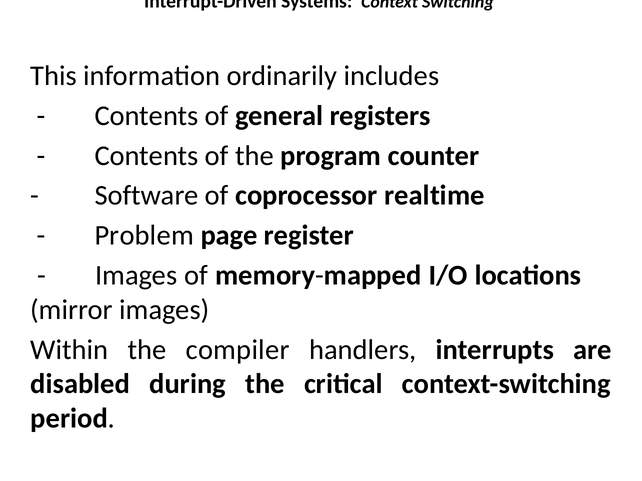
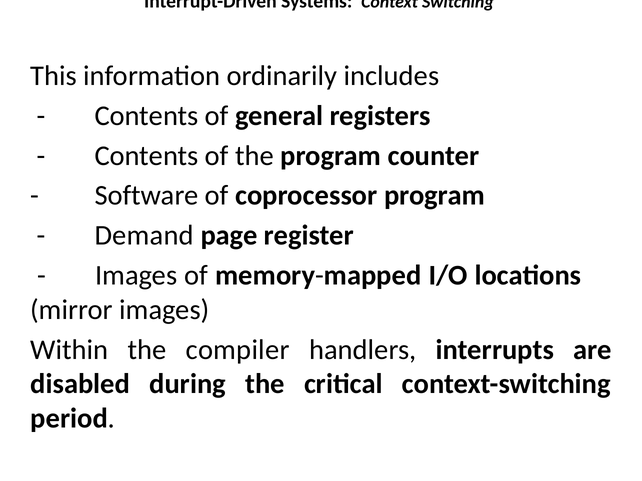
coprocessor realtime: realtime -> program
Problem: Problem -> Demand
